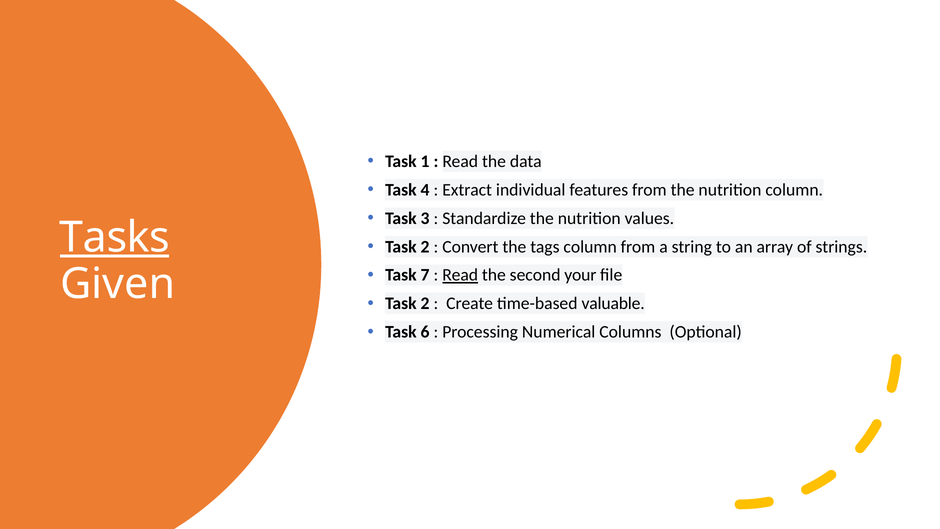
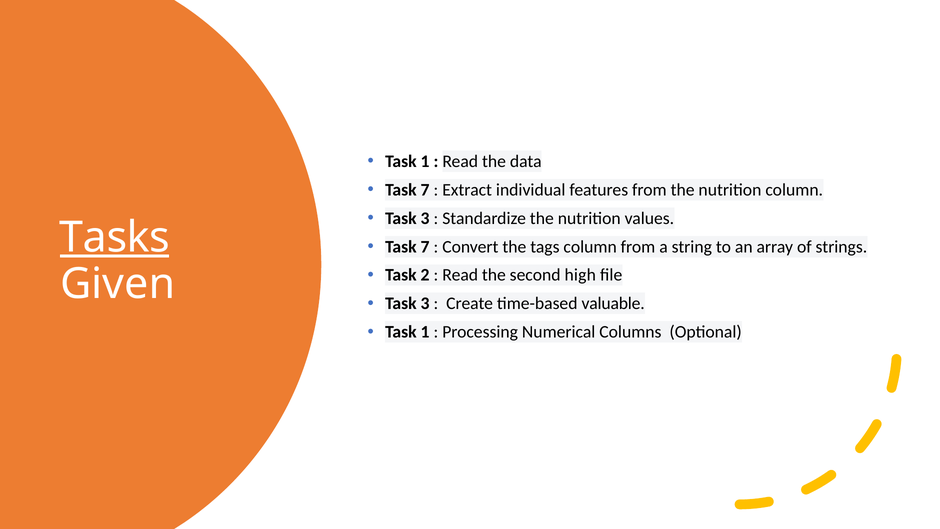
4 at (425, 190): 4 -> 7
2 at (425, 247): 2 -> 7
7: 7 -> 2
Read at (460, 275) underline: present -> none
your: your -> high
2 at (425, 303): 2 -> 3
6 at (425, 332): 6 -> 1
